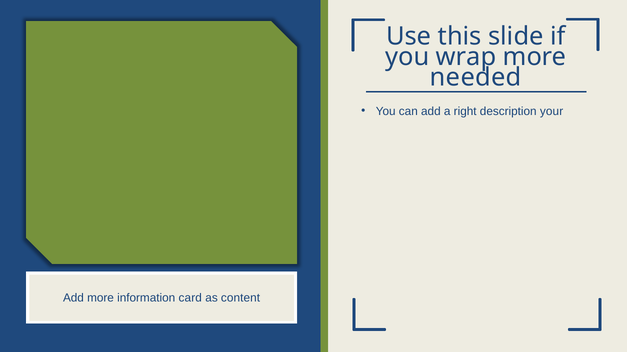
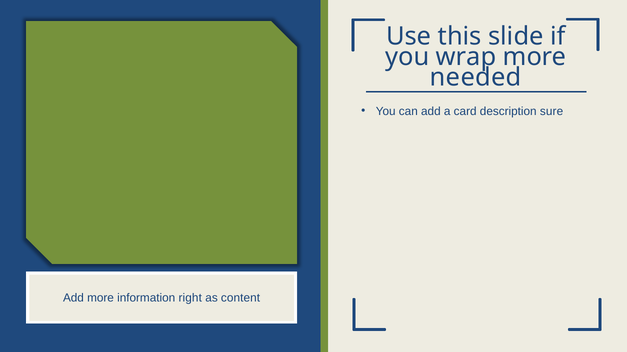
right: right -> card
your: your -> sure
card: card -> right
